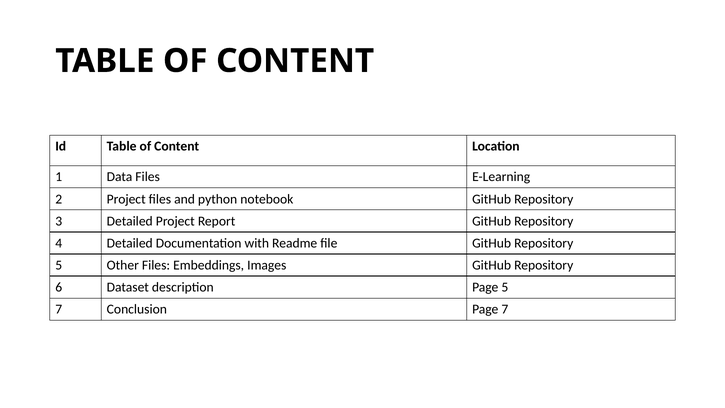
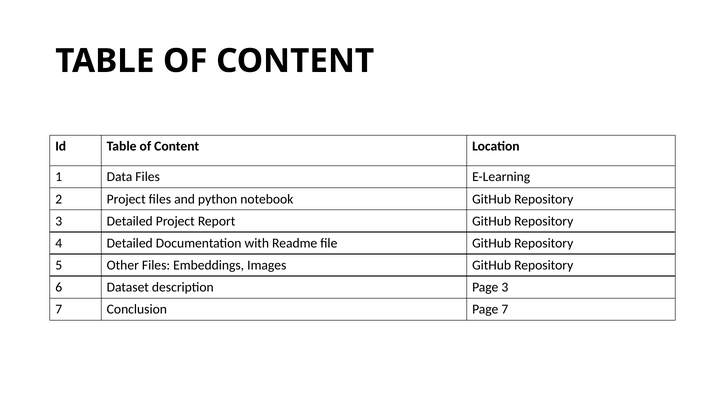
Page 5: 5 -> 3
